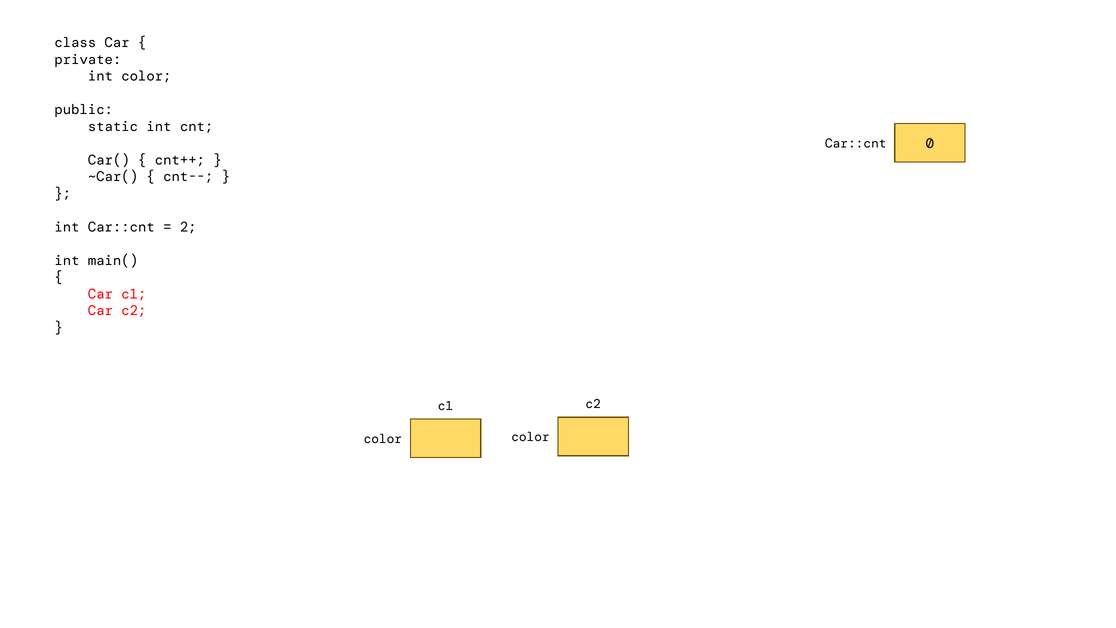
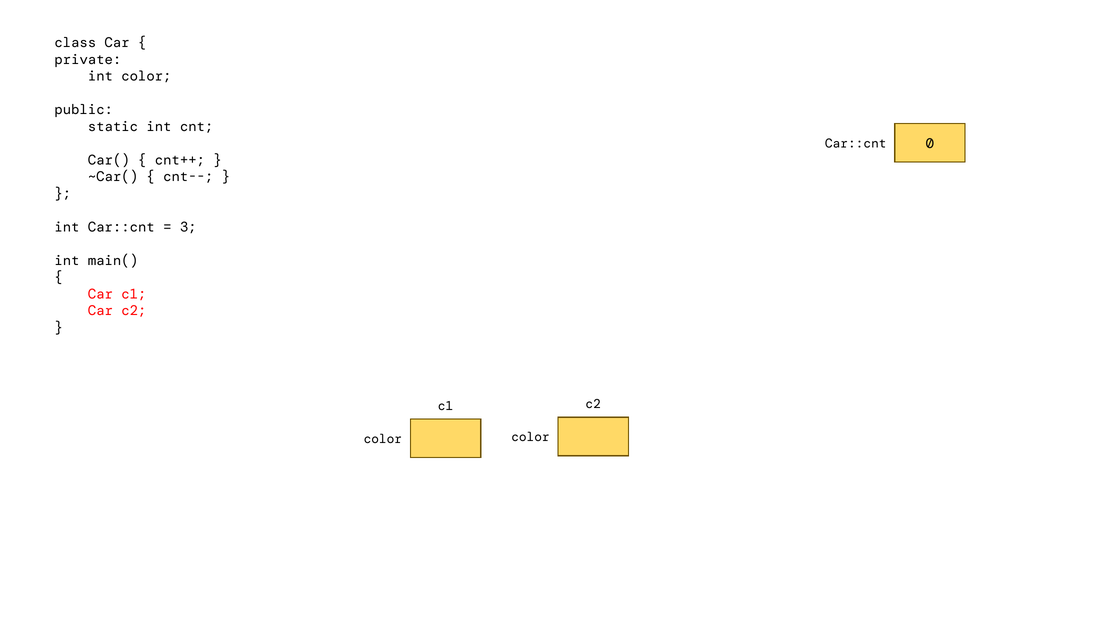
2: 2 -> 3
